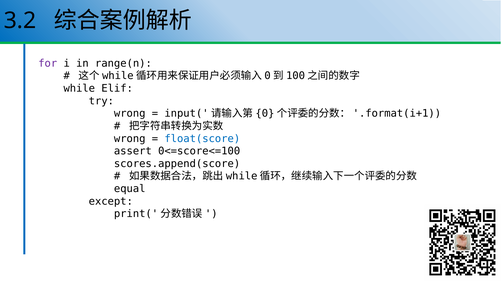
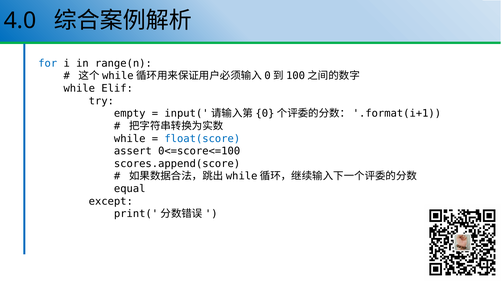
3.2: 3.2 -> 4.0
for colour: purple -> blue
wrong at (130, 114): wrong -> empty
wrong at (130, 139): wrong -> while
